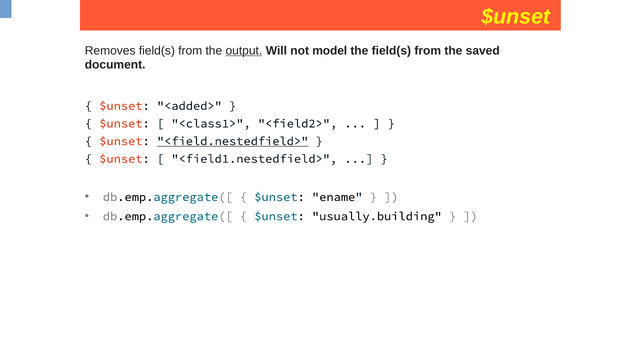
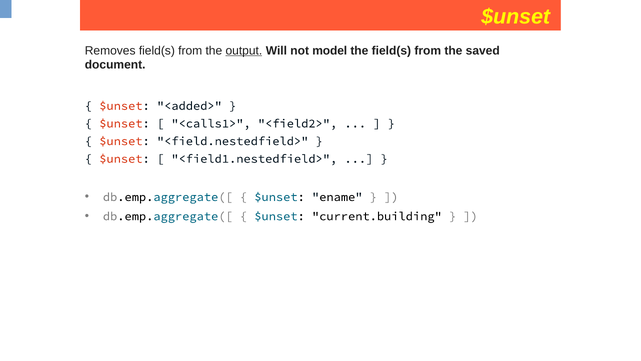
<class1>: <class1> -> <calls1>
<field.nestedfield> underline: present -> none
usually.building: usually.building -> current.building
